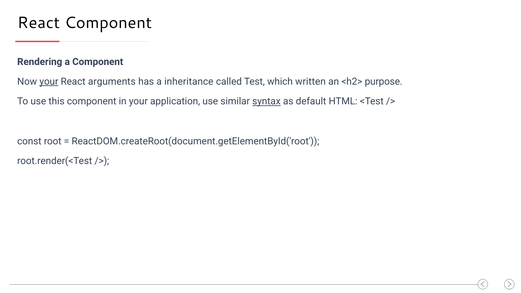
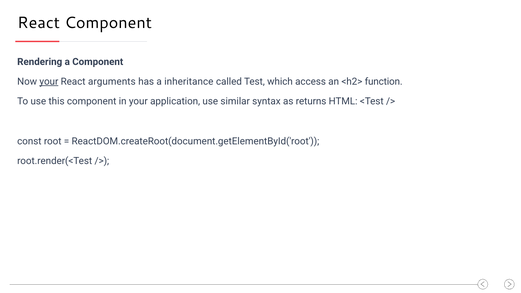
written: written -> access
purpose: purpose -> function
syntax underline: present -> none
default: default -> returns
